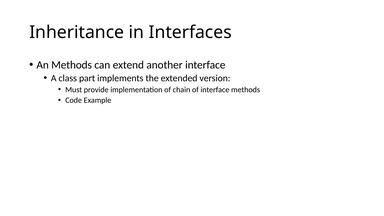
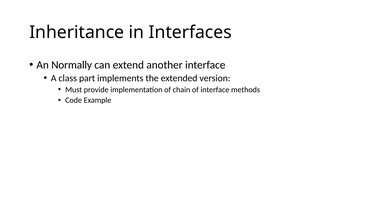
An Methods: Methods -> Normally
